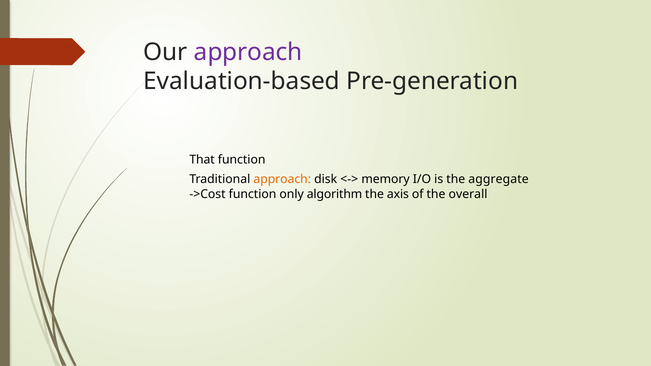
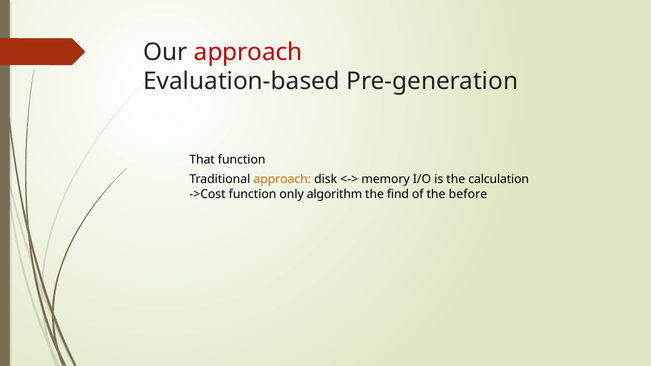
approach at (248, 52) colour: purple -> red
aggregate: aggregate -> calculation
axis: axis -> find
overall: overall -> before
